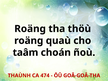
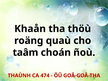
Roäng at (30, 29): Roäng -> Khaån
